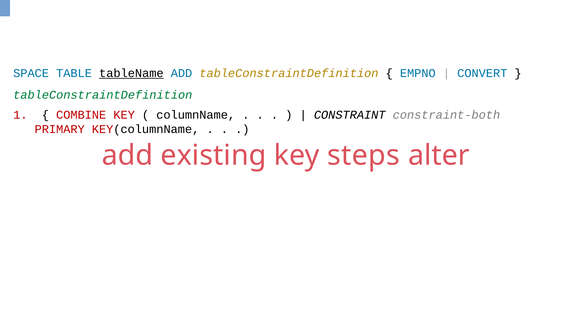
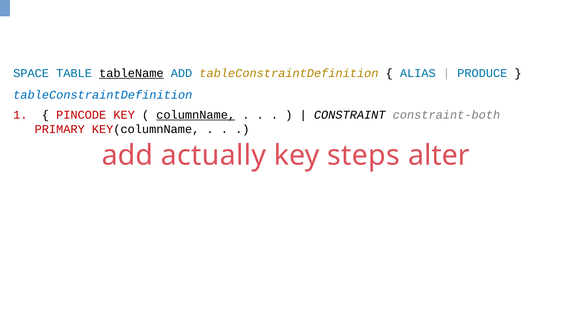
EMPNO: EMPNO -> ALIAS
CONVERT: CONVERT -> PRODUCE
tableConstraintDefinition at (103, 95) colour: green -> blue
COMBINE: COMBINE -> PINCODE
columnName underline: none -> present
existing: existing -> actually
